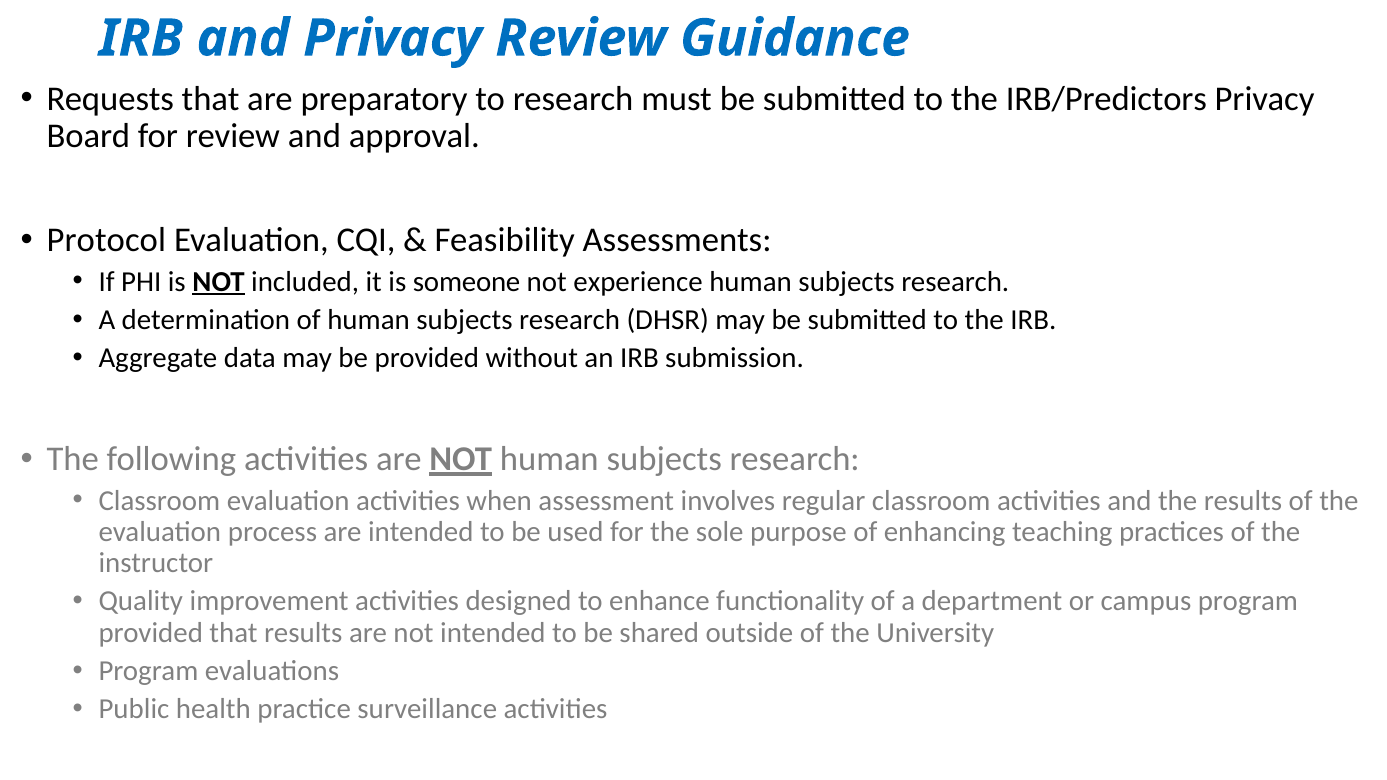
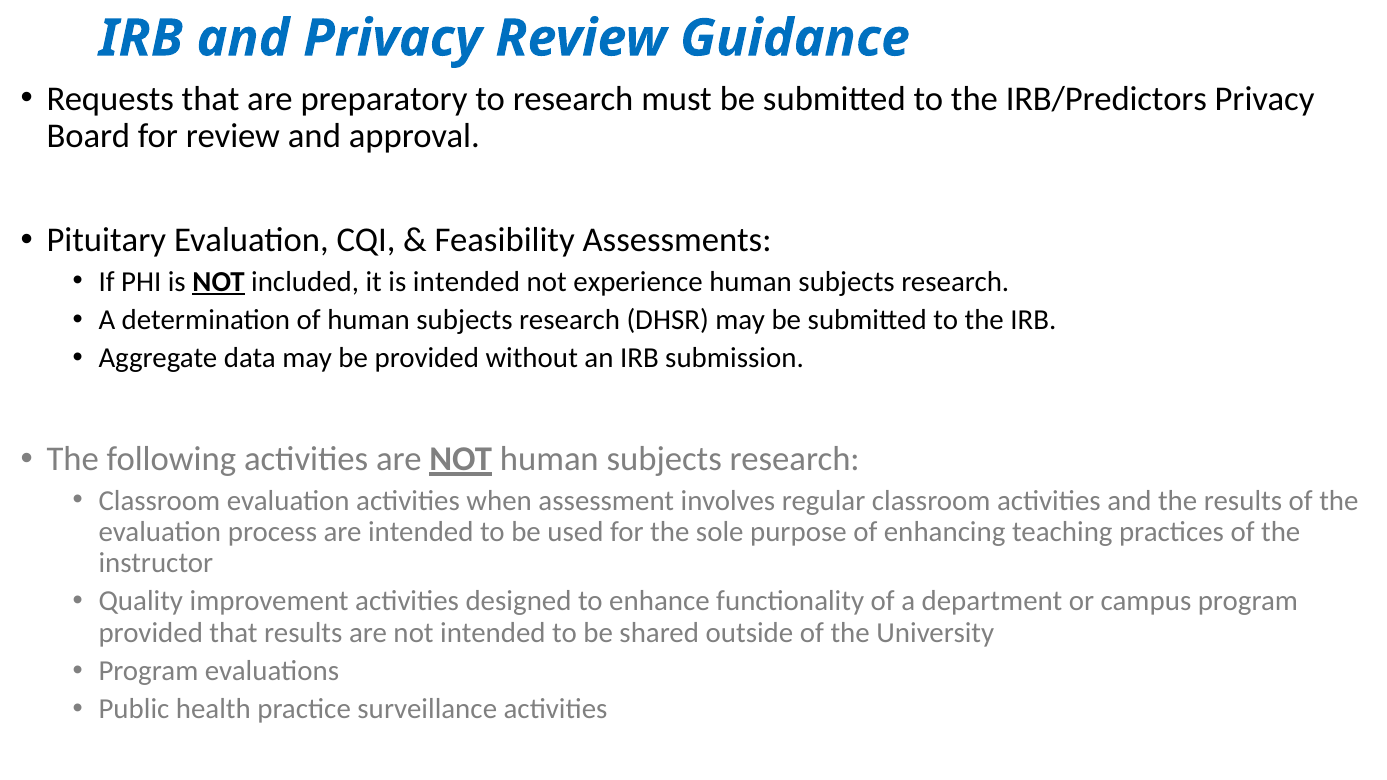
Protocol: Protocol -> Pituitary
is someone: someone -> intended
